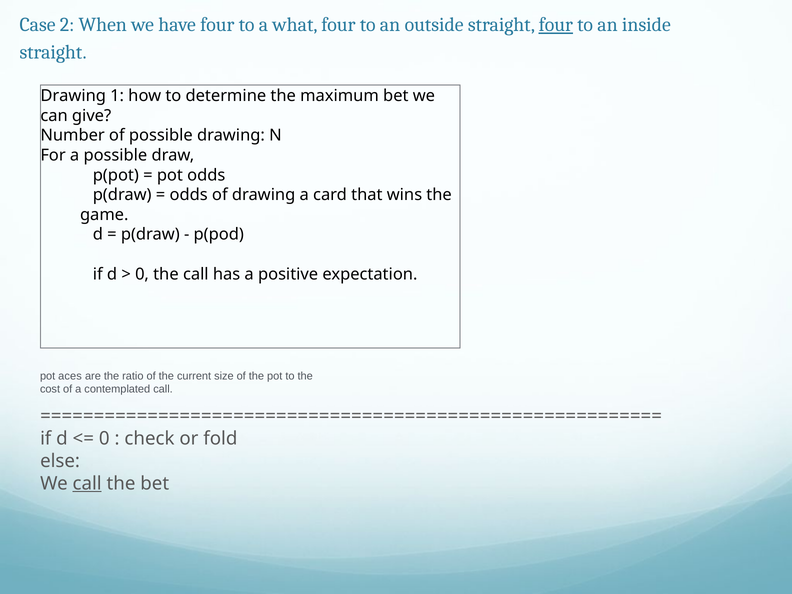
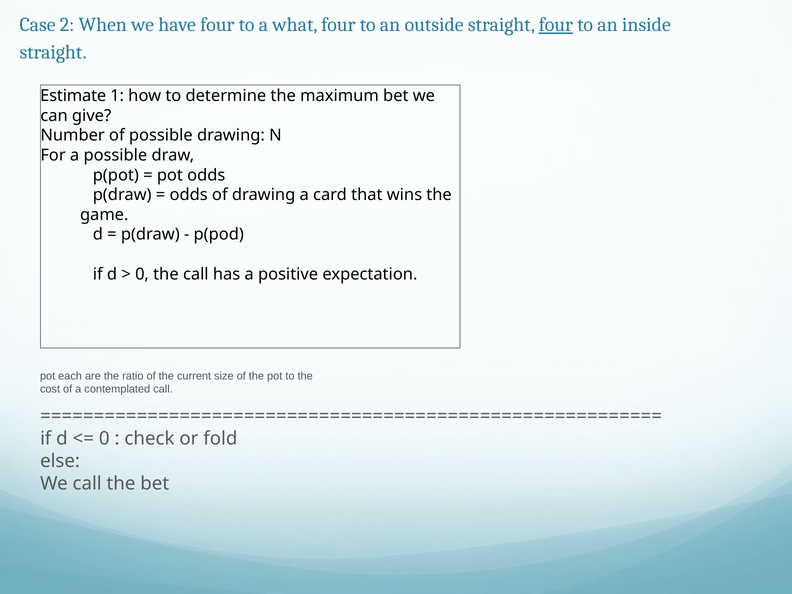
Drawing at (73, 96): Drawing -> Estimate
aces: aces -> each
call at (87, 483) underline: present -> none
